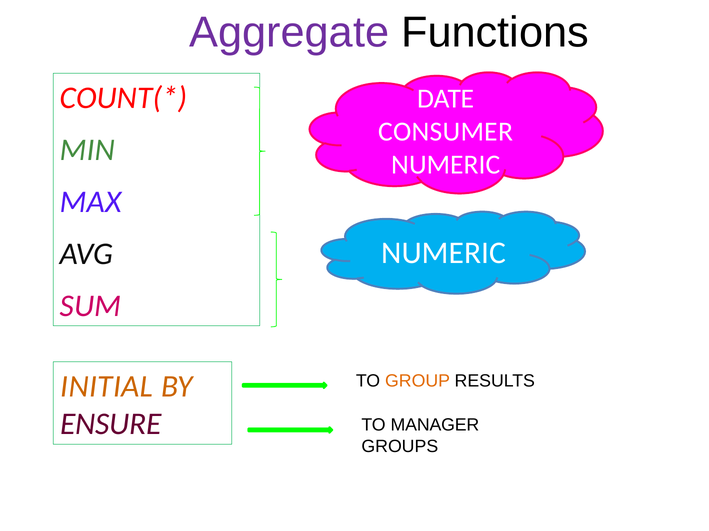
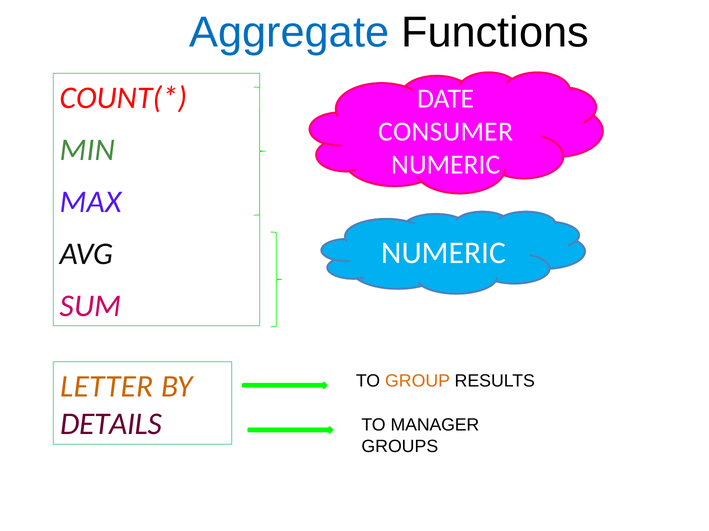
Aggregate colour: purple -> blue
INITIAL: INITIAL -> LETTER
ENSURE: ENSURE -> DETAILS
